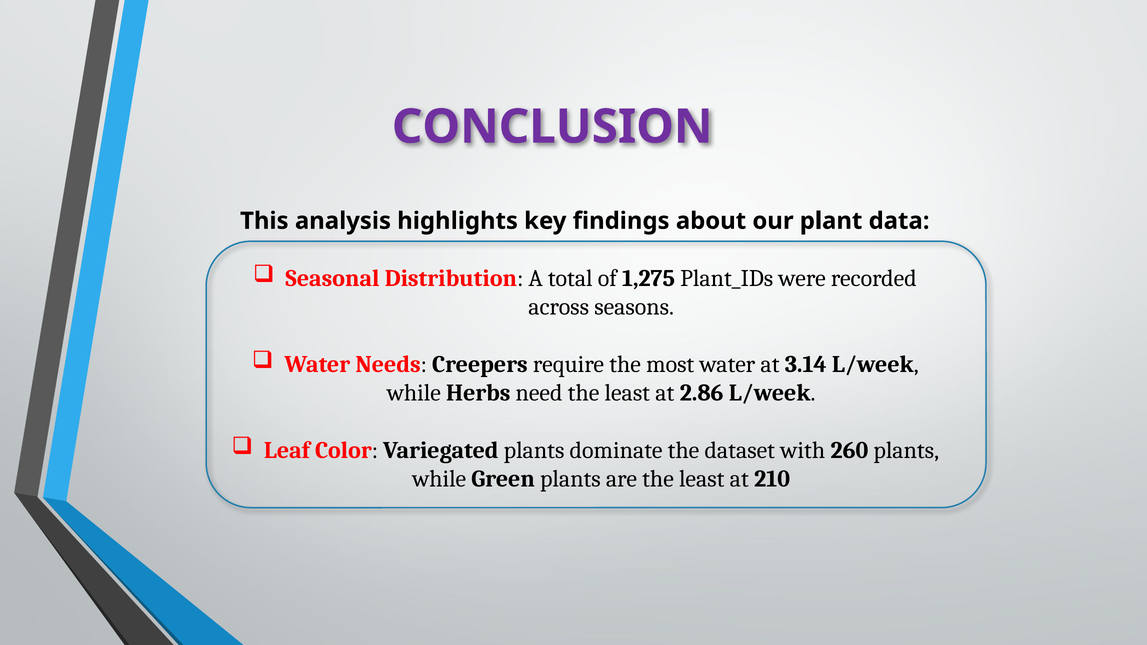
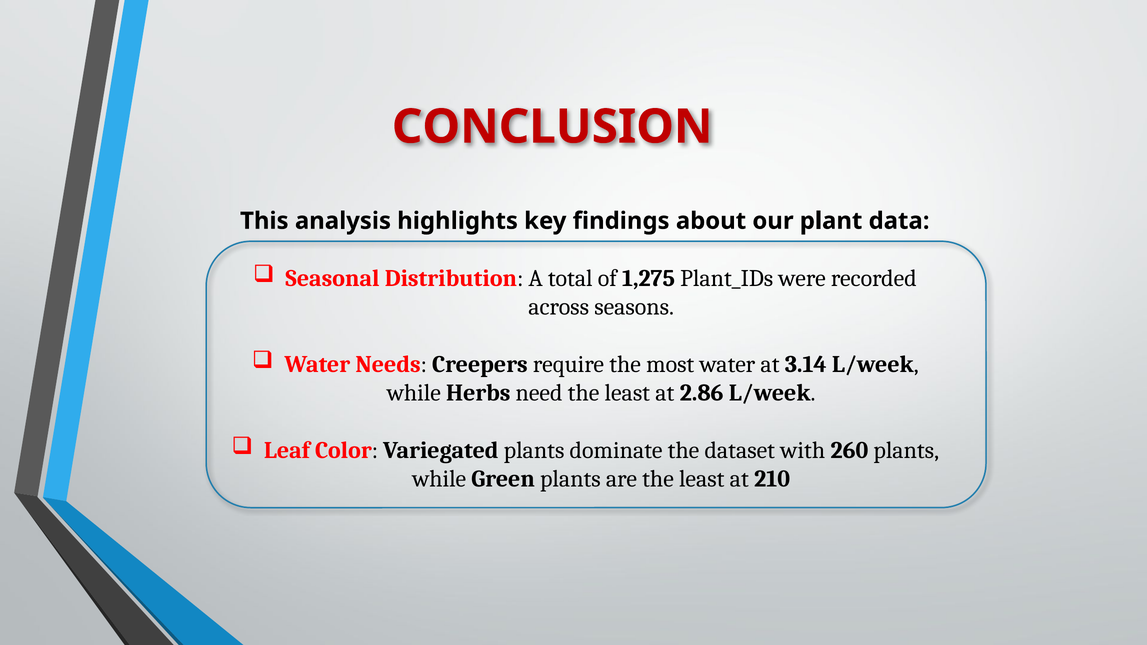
CONCLUSION colour: purple -> red
